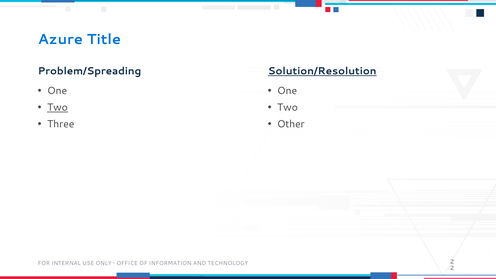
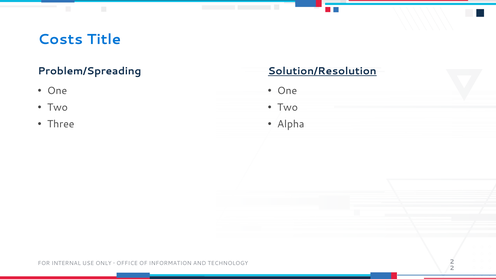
Azure: Azure -> Costs
Two at (57, 107) underline: present -> none
Other: Other -> Alpha
